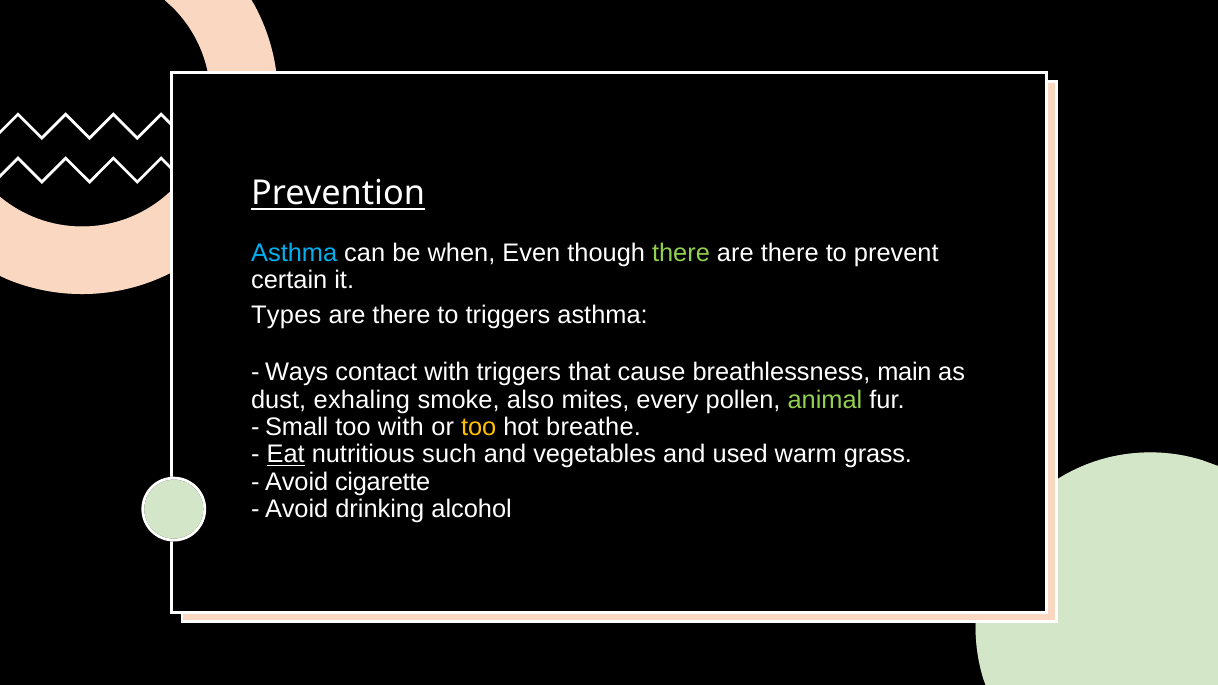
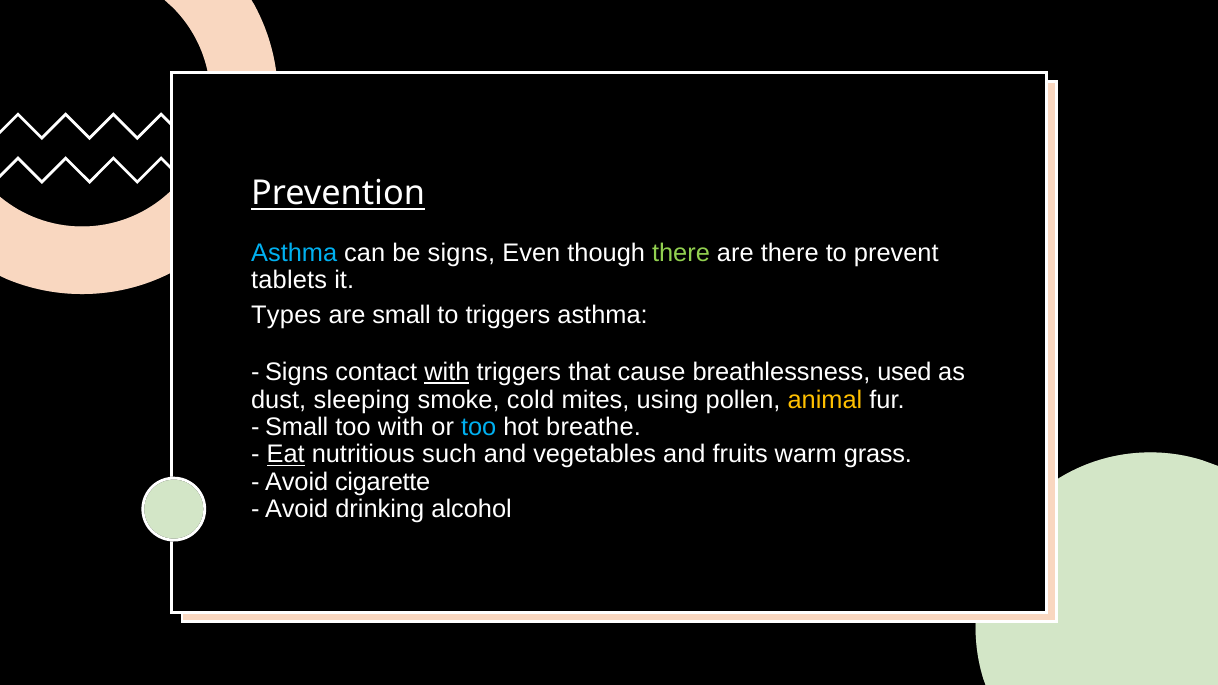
be when: when -> signs
certain: certain -> tablets
there at (401, 315): there -> small
Ways at (297, 372): Ways -> Signs
with at (447, 372) underline: none -> present
main: main -> used
exhaling: exhaling -> sleeping
also: also -> cold
every: every -> using
animal colour: light green -> yellow
too at (479, 427) colour: yellow -> light blue
used: used -> fruits
